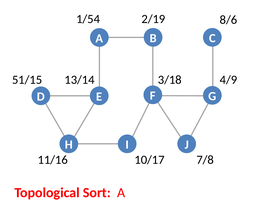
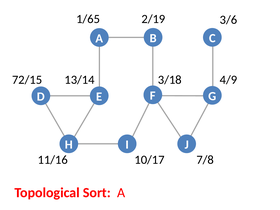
1/54: 1/54 -> 1/65
8/6: 8/6 -> 3/6
51/15: 51/15 -> 72/15
